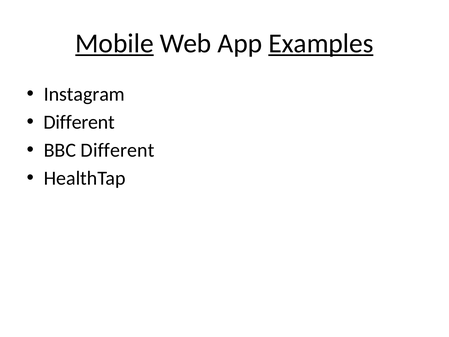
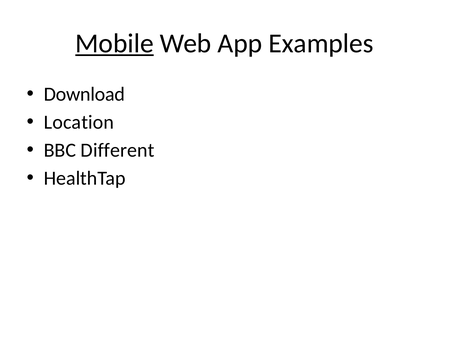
Examples underline: present -> none
Instagram: Instagram -> Download
Different at (79, 122): Different -> Location
